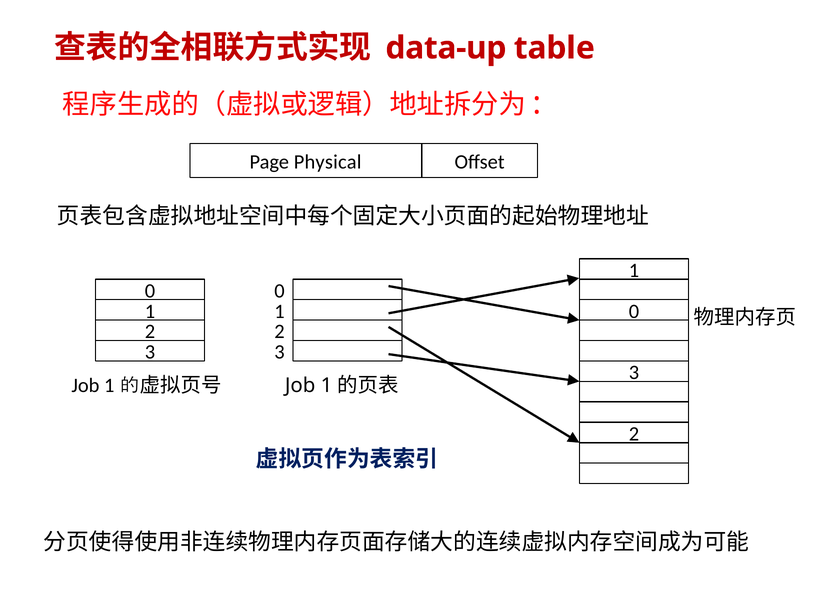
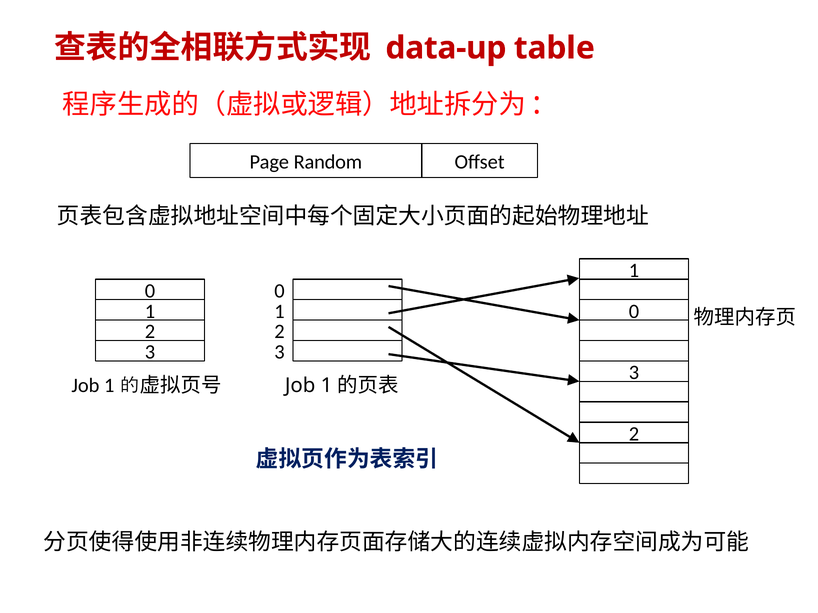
Physical: Physical -> Random
